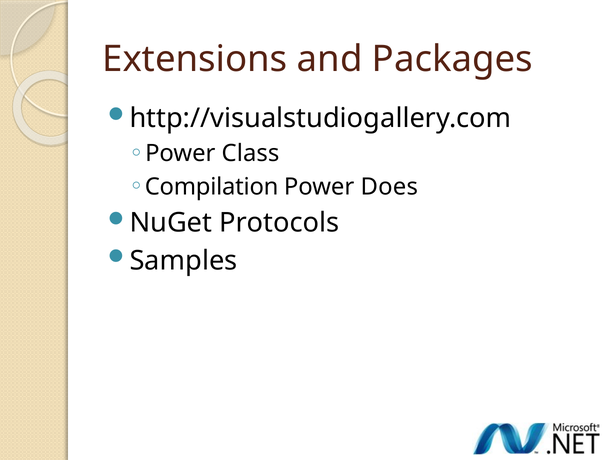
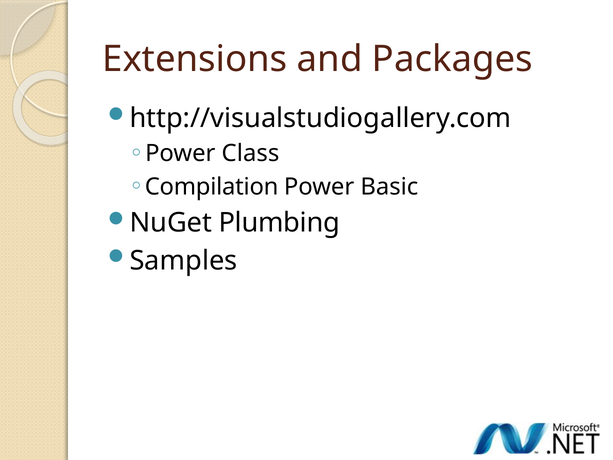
Does: Does -> Basic
Protocols: Protocols -> Plumbing
